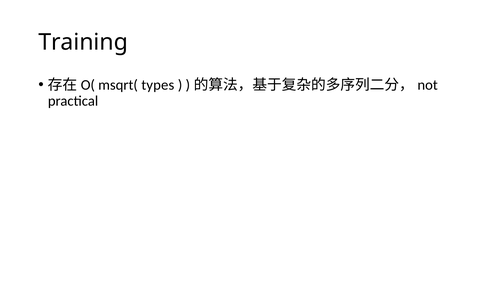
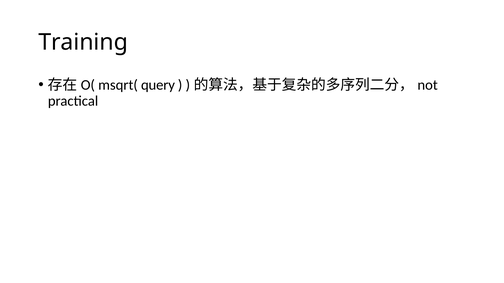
types: types -> query
